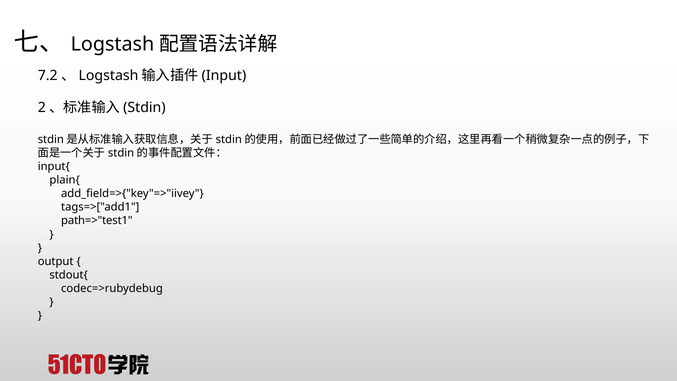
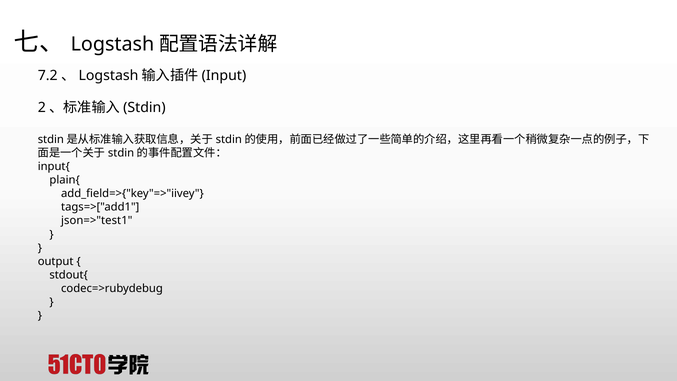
path=>"test1: path=>"test1 -> json=>"test1
